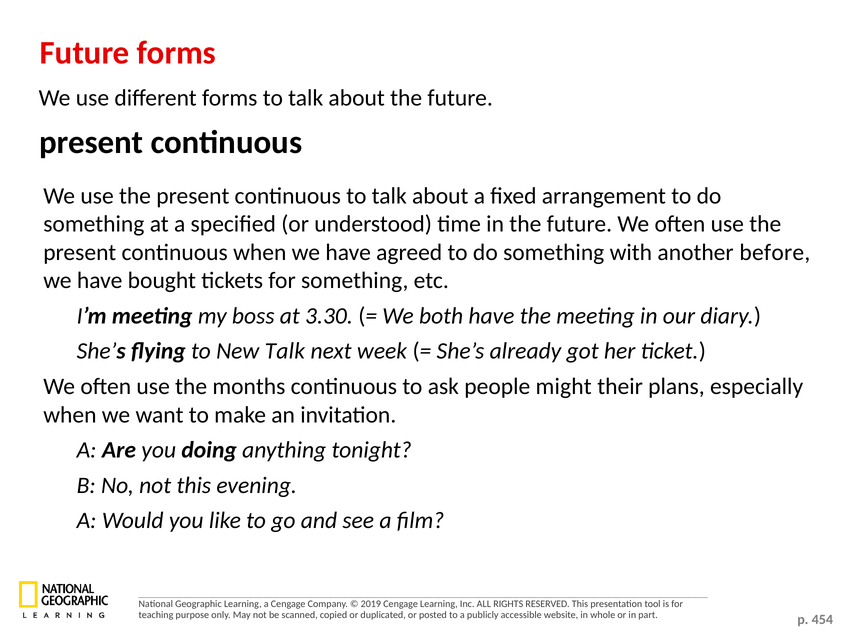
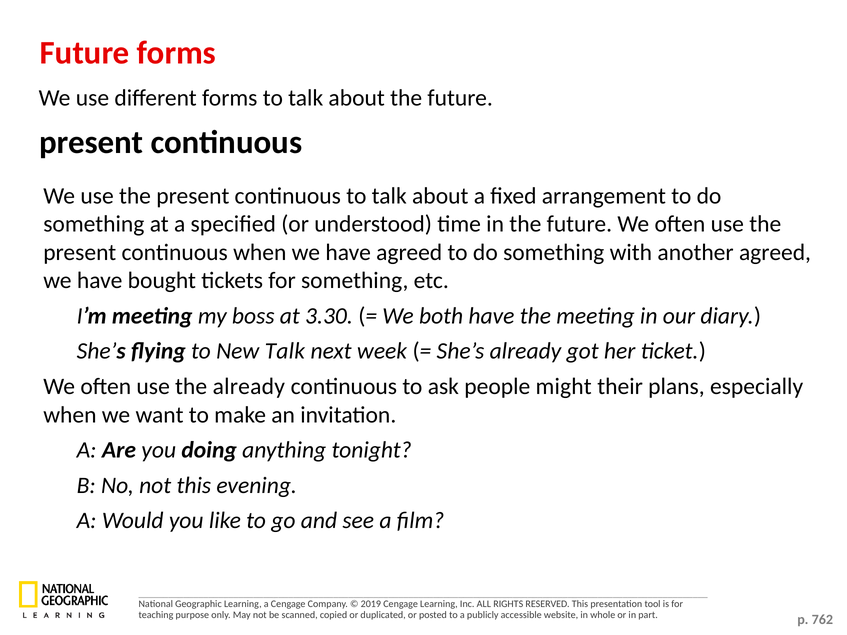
another before: before -> agreed
the months: months -> already
454: 454 -> 762
